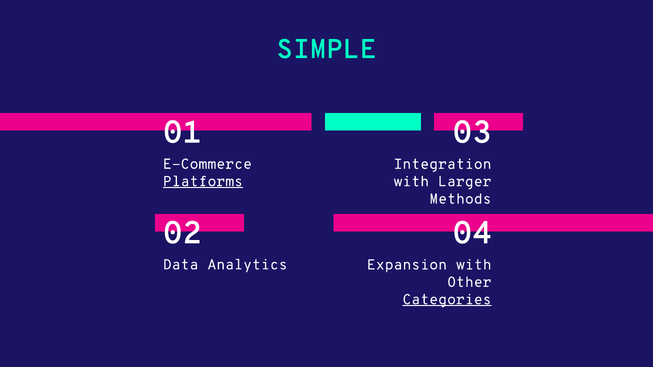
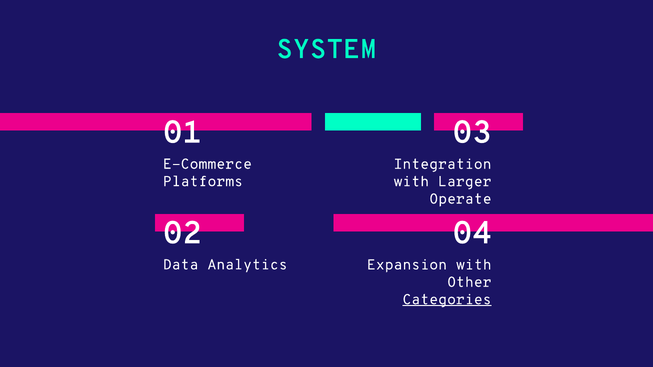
SIMPLE: SIMPLE -> SYSTEM
Platforms underline: present -> none
Methods: Methods -> Operate
